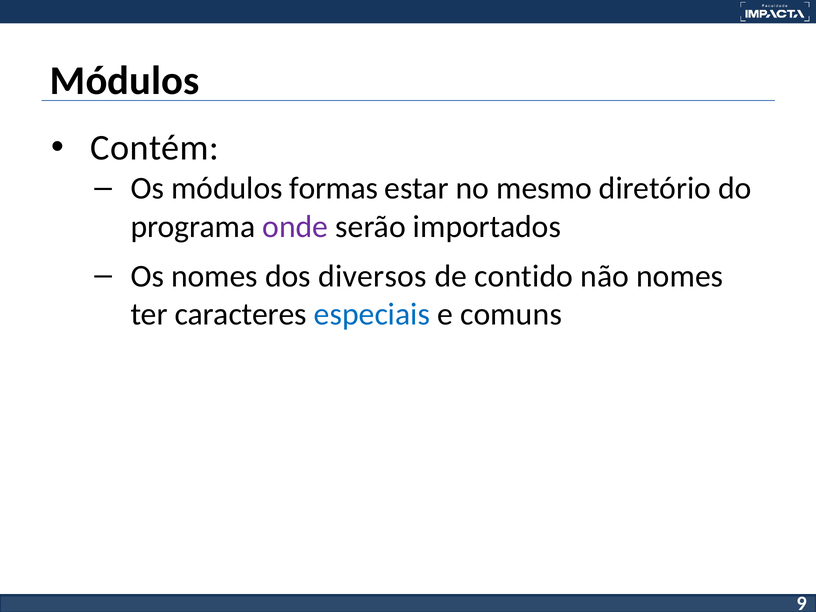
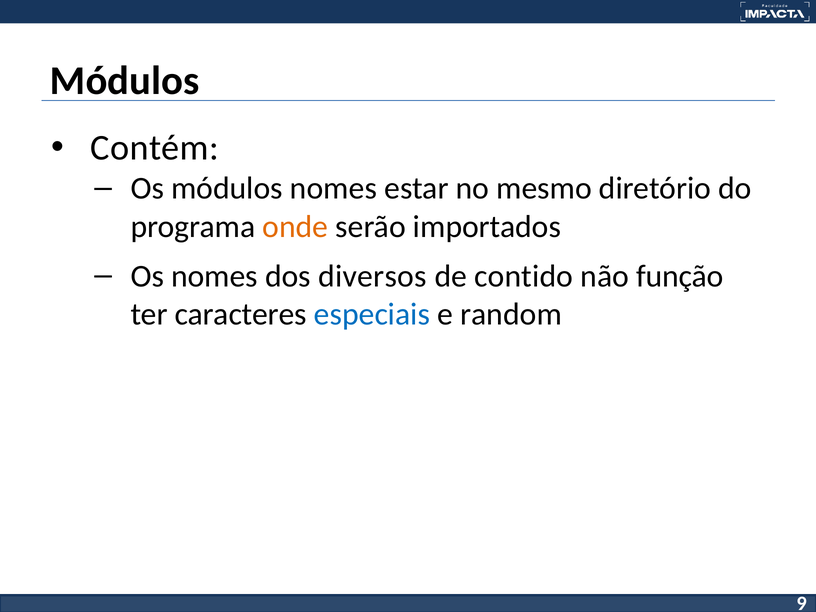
módulos formas: formas -> nomes
onde colour: purple -> orange
não nomes: nomes -> função
comuns: comuns -> random
